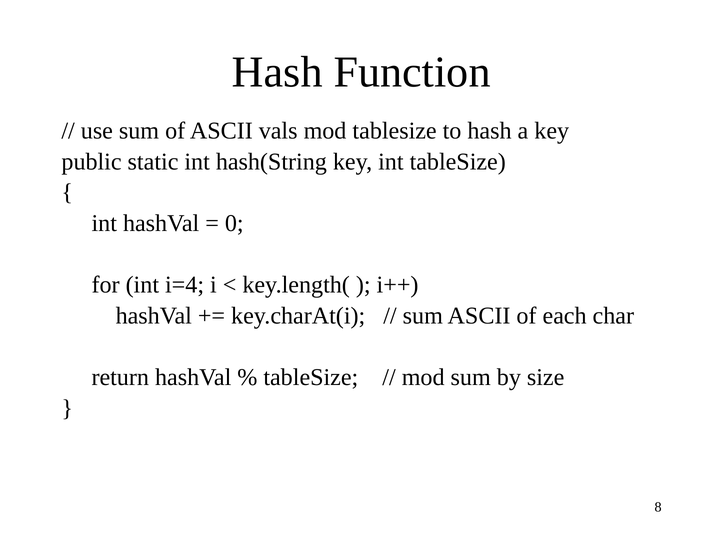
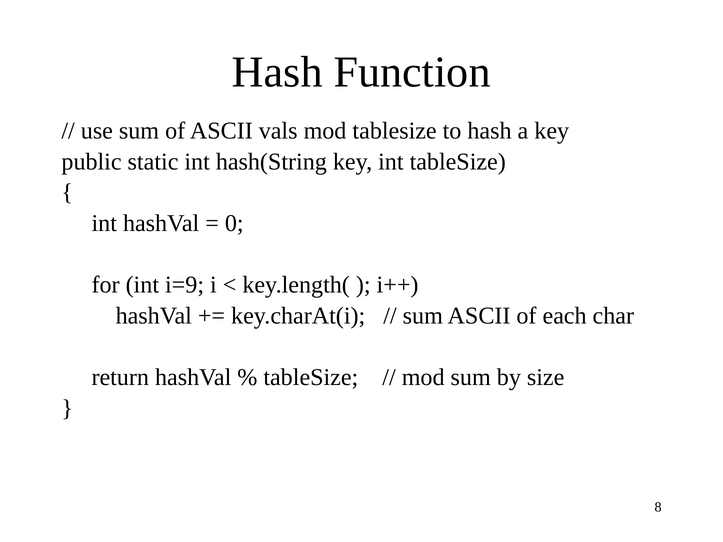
i=4: i=4 -> i=9
